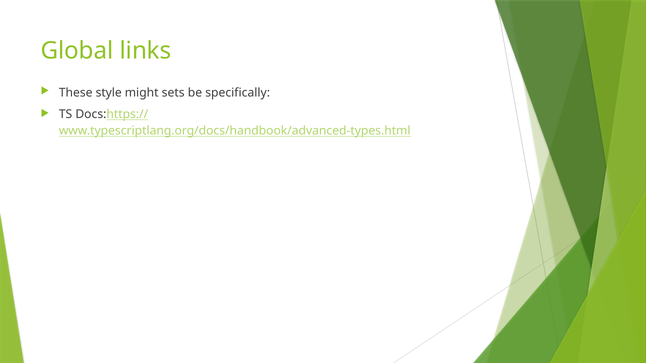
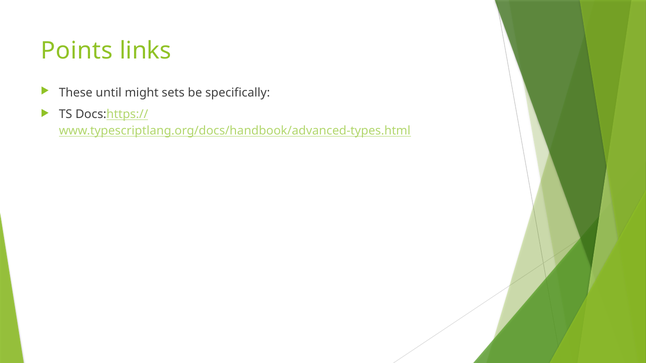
Global: Global -> Points
style: style -> until
